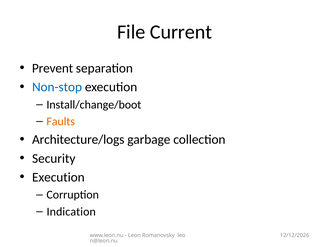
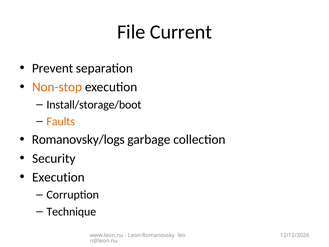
Non-stop colour: blue -> orange
Install/change/boot: Install/change/boot -> Install/storage/boot
Architecture/logs: Architecture/logs -> Romanovsky/logs
Indication: Indication -> Technique
